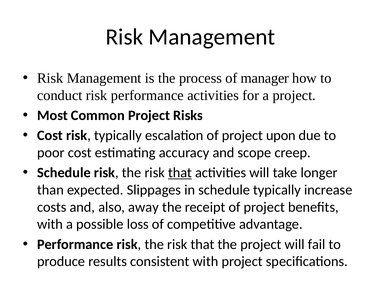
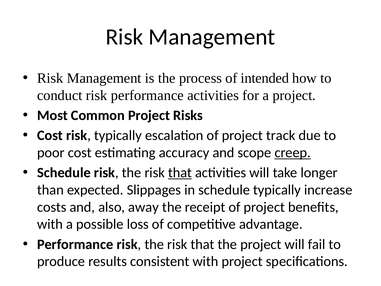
manager: manager -> intended
upon: upon -> track
creep underline: none -> present
